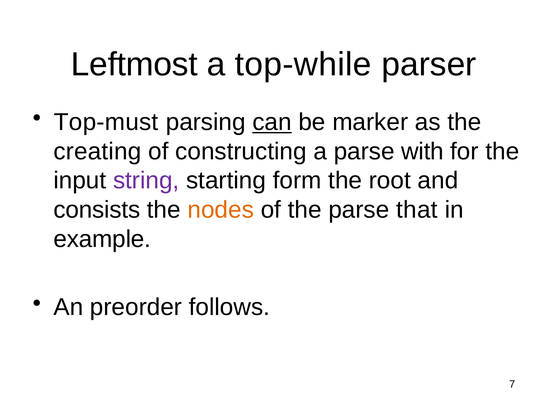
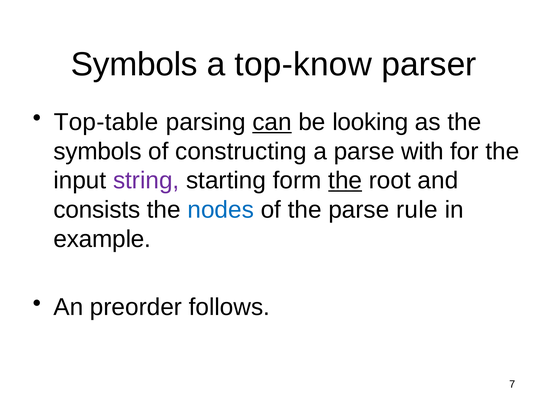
Leftmost at (134, 64): Leftmost -> Symbols
top-while: top-while -> top-know
Top-must: Top-must -> Top-table
marker: marker -> looking
creating at (97, 151): creating -> symbols
the at (345, 181) underline: none -> present
nodes colour: orange -> blue
that: that -> rule
